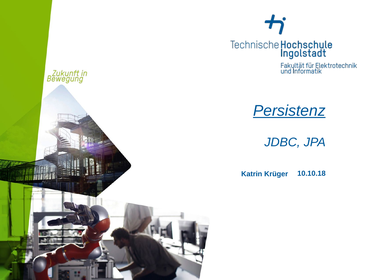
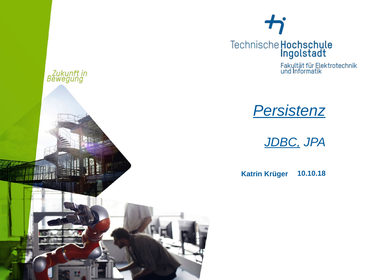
JDBC underline: none -> present
